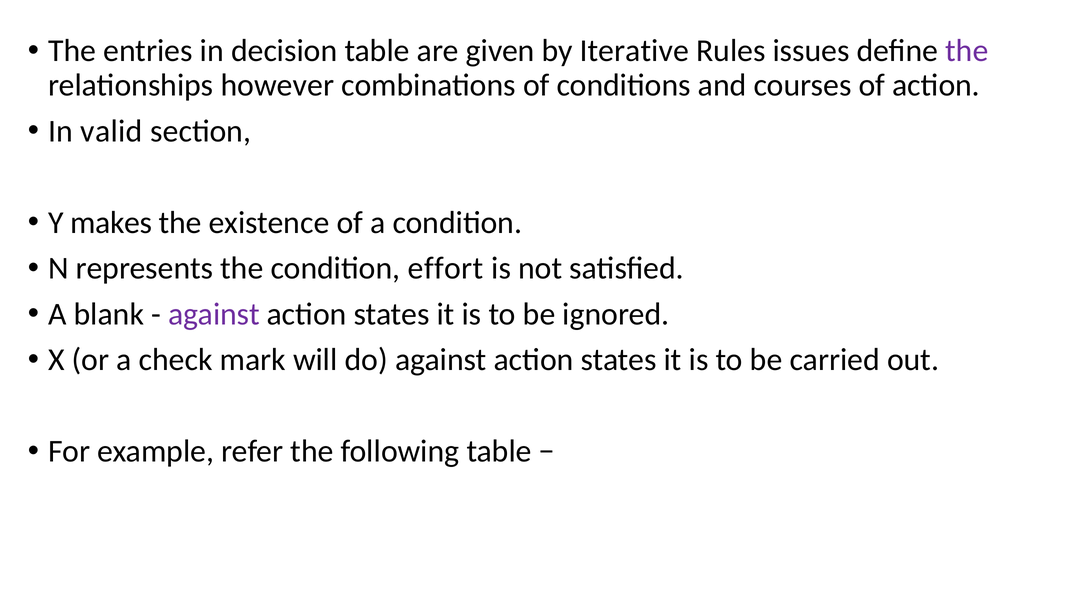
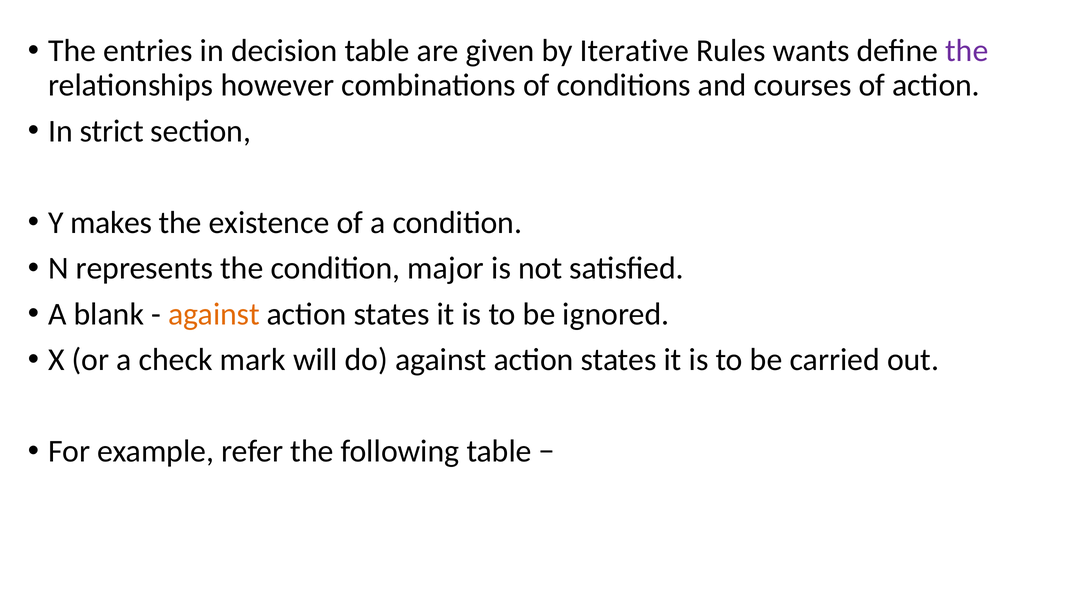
issues: issues -> wants
valid: valid -> strict
effort: effort -> major
against at (214, 314) colour: purple -> orange
